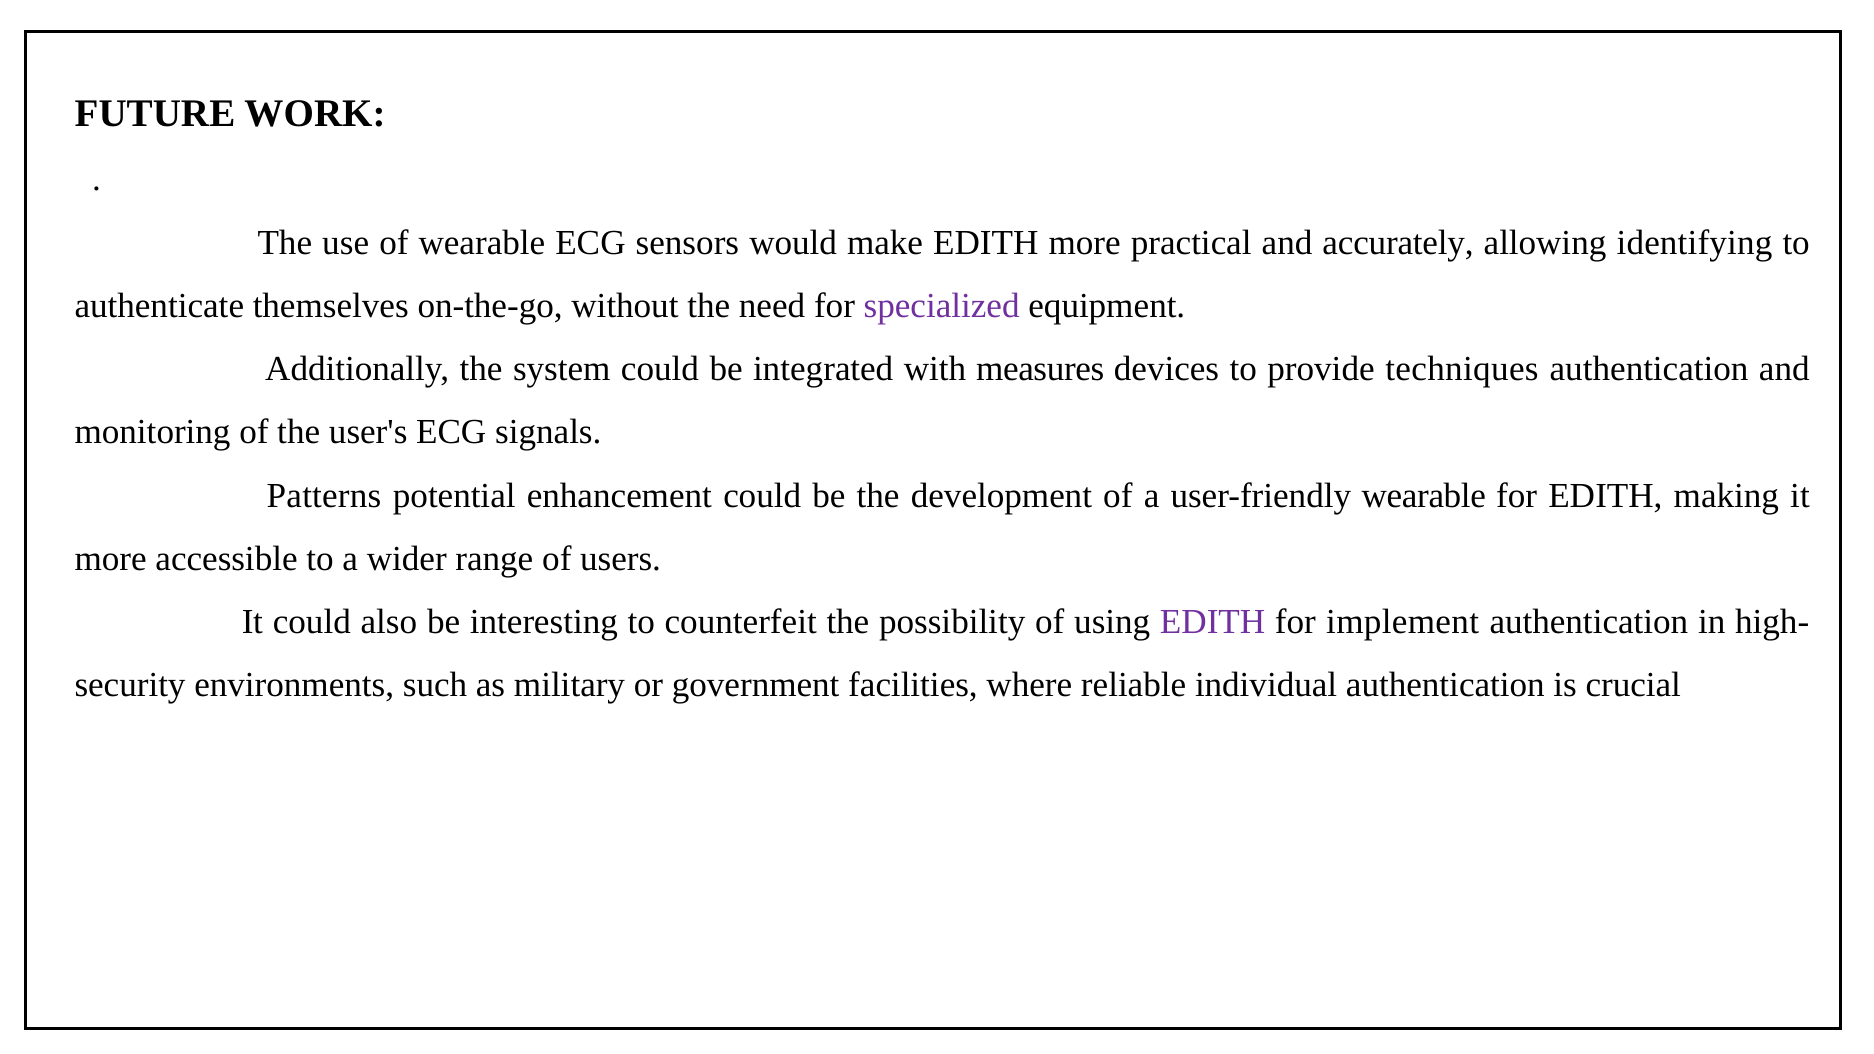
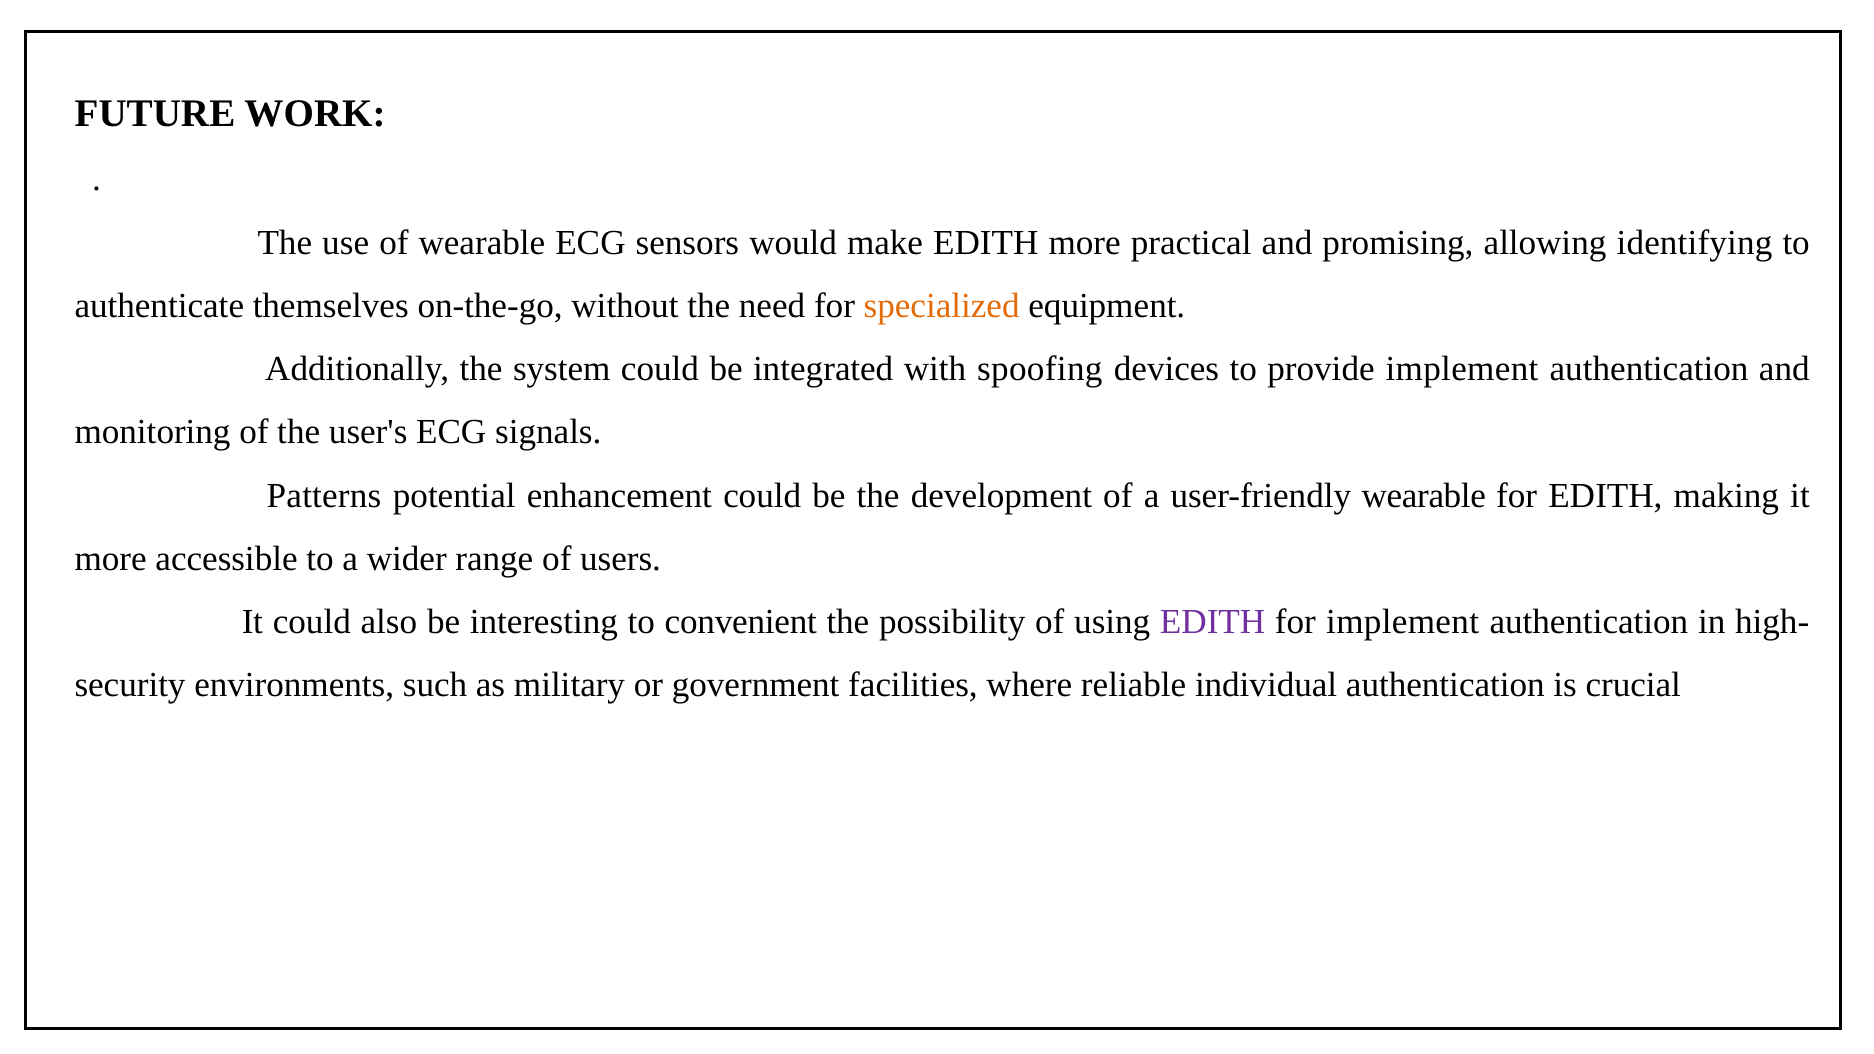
accurately: accurately -> promising
specialized colour: purple -> orange
measures: measures -> spoofing
provide techniques: techniques -> implement
counterfeit: counterfeit -> convenient
